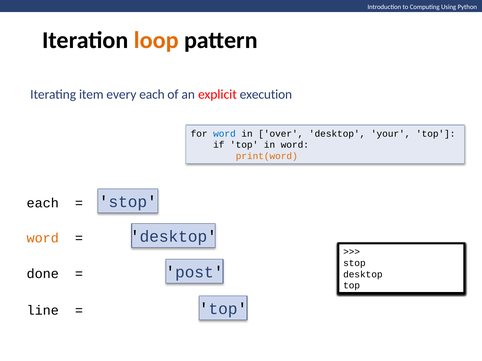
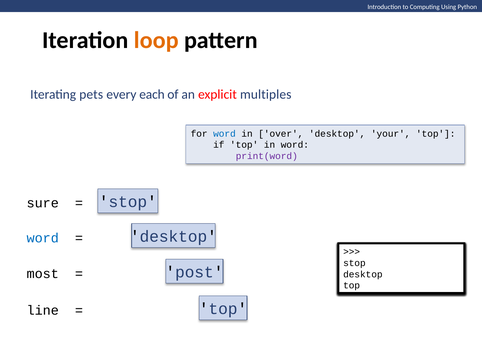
item: item -> pets
execution: execution -> multiples
print(word colour: orange -> purple
each at (43, 203): each -> sure
word at (43, 238) colour: orange -> blue
done: done -> most
